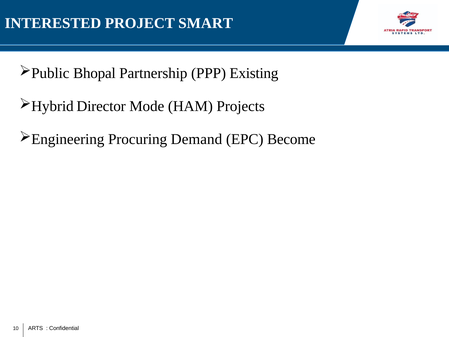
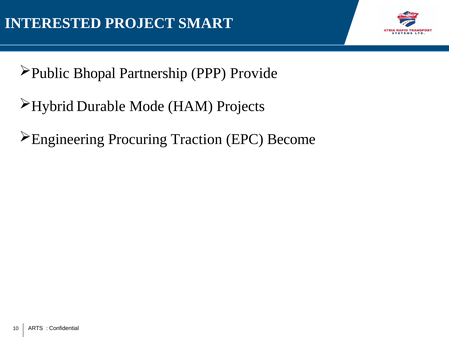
Existing: Existing -> Provide
Director: Director -> Durable
Demand: Demand -> Traction
